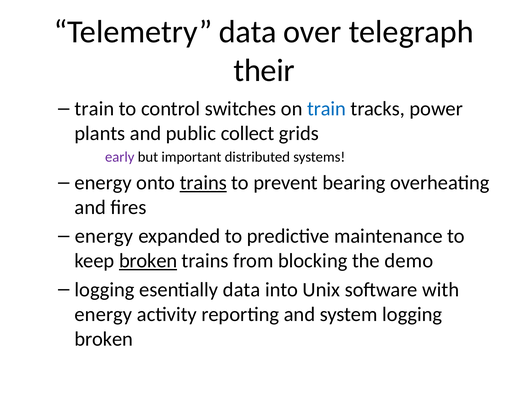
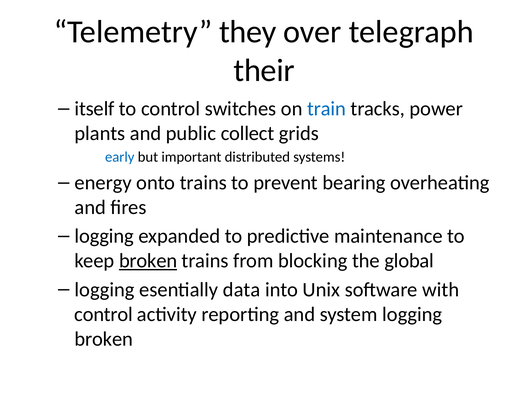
Telemetry data: data -> they
train at (94, 109): train -> itself
early colour: purple -> blue
trains at (203, 183) underline: present -> none
energy at (104, 236): energy -> logging
demo: demo -> global
energy at (103, 314): energy -> control
